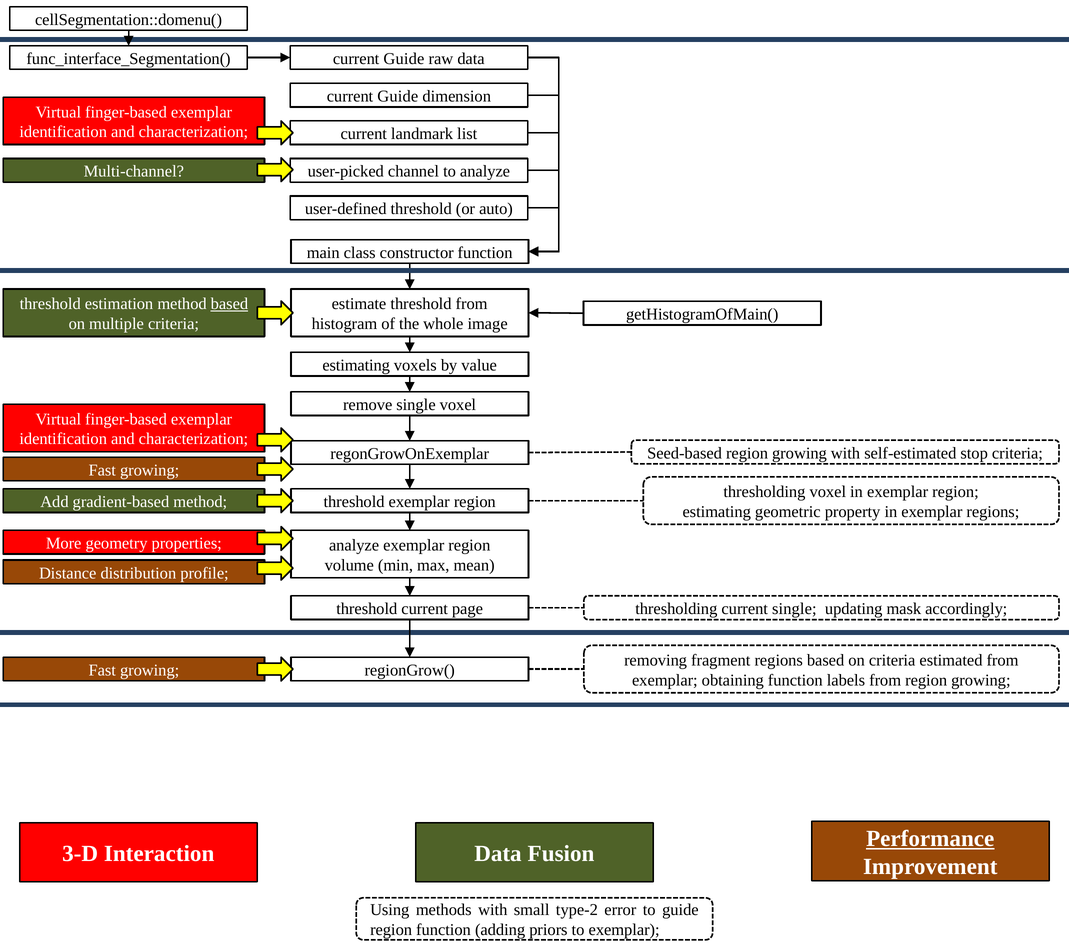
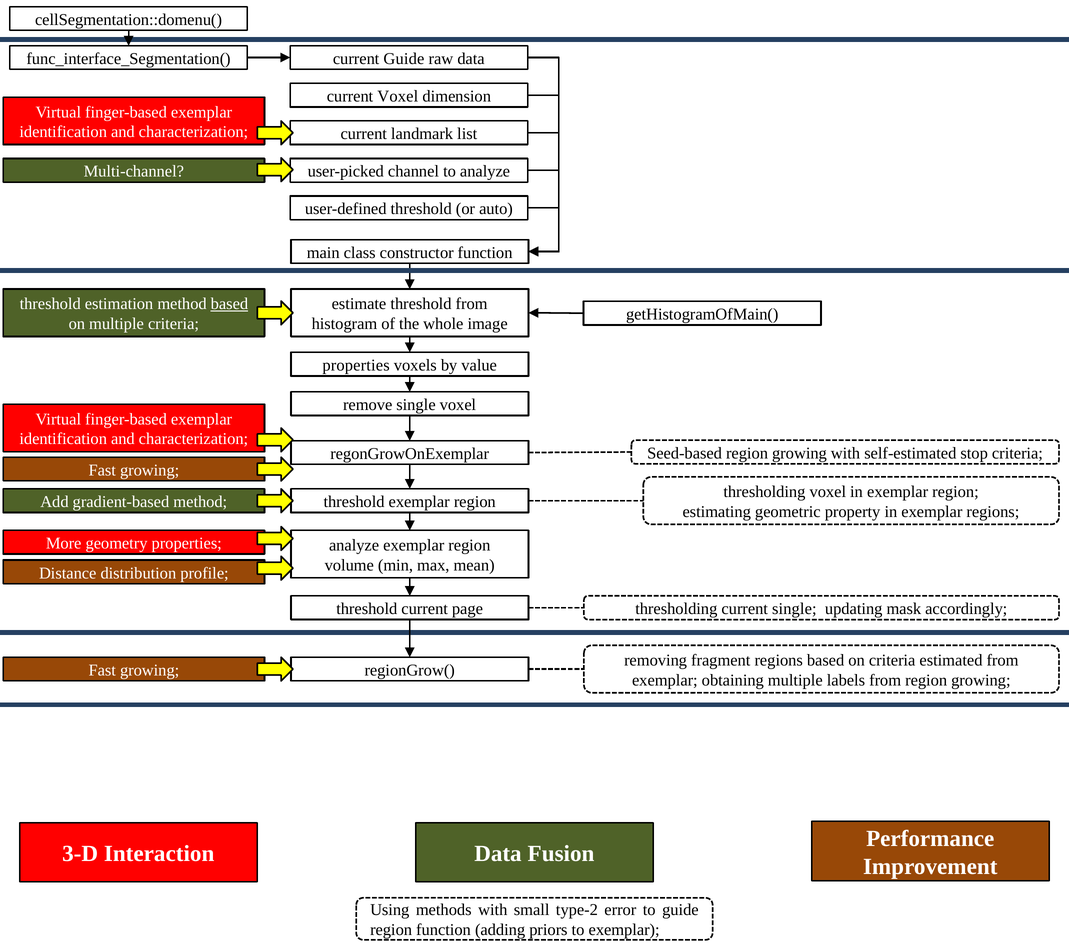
Guide at (398, 96): Guide -> Voxel
estimating at (356, 365): estimating -> properties
obtaining function: function -> multiple
Performance underline: present -> none
